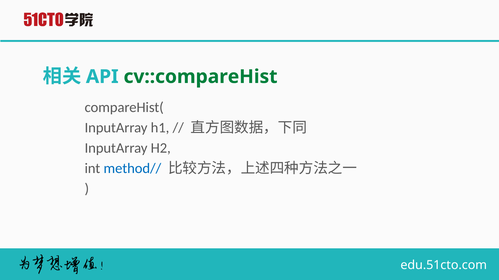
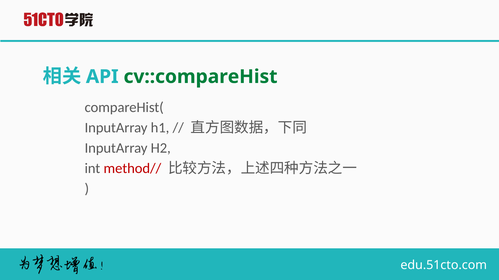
method// colour: blue -> red
